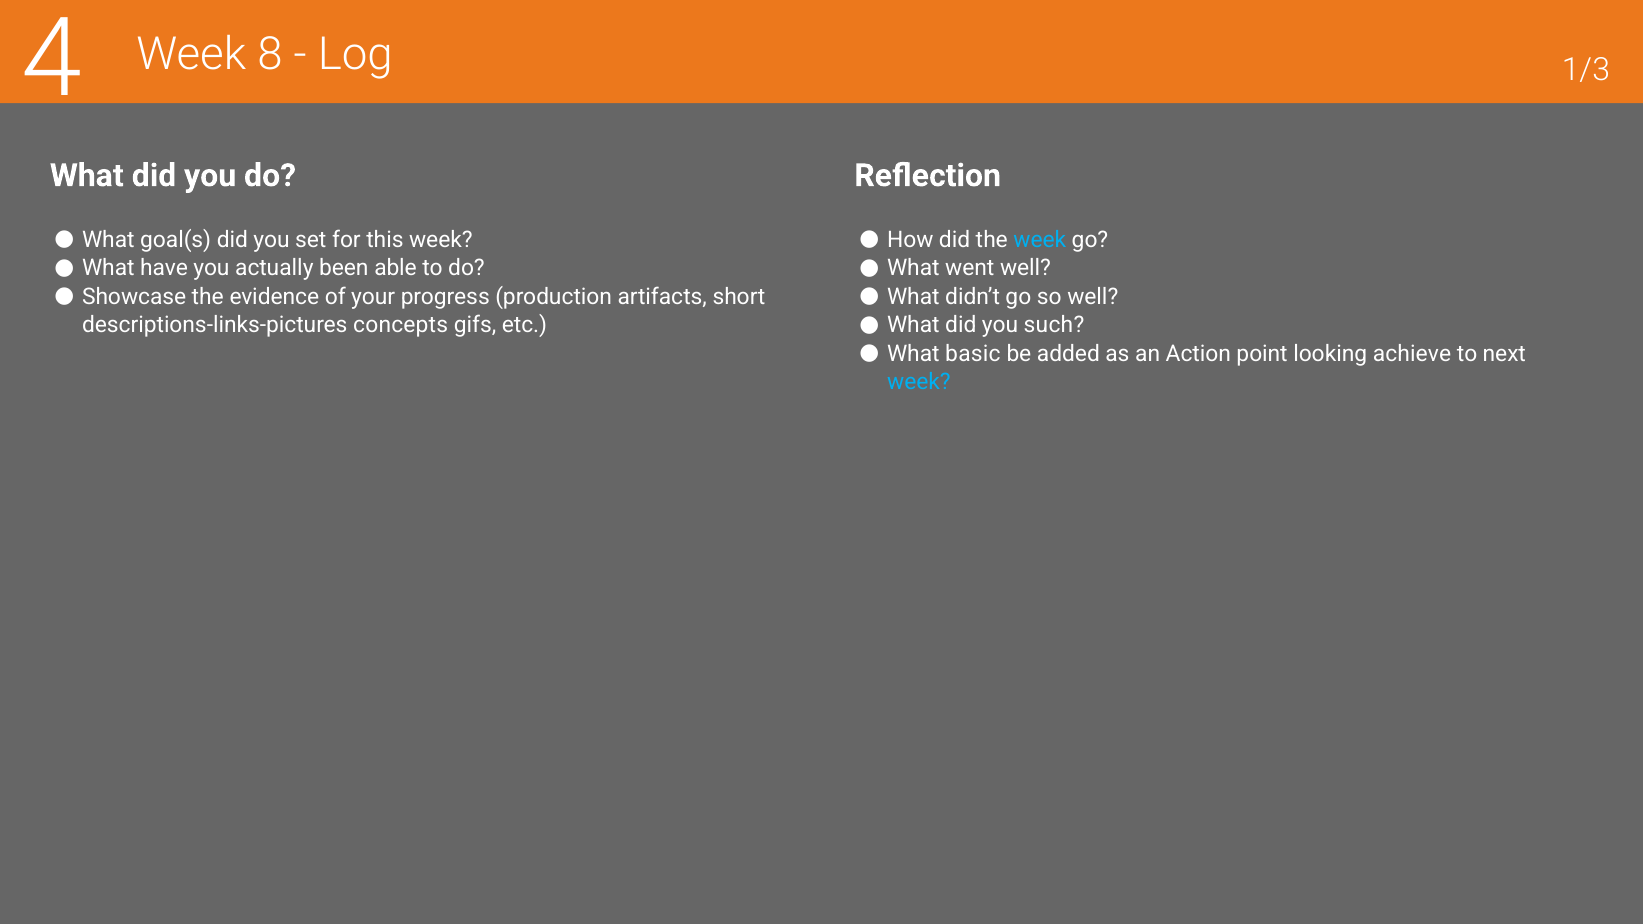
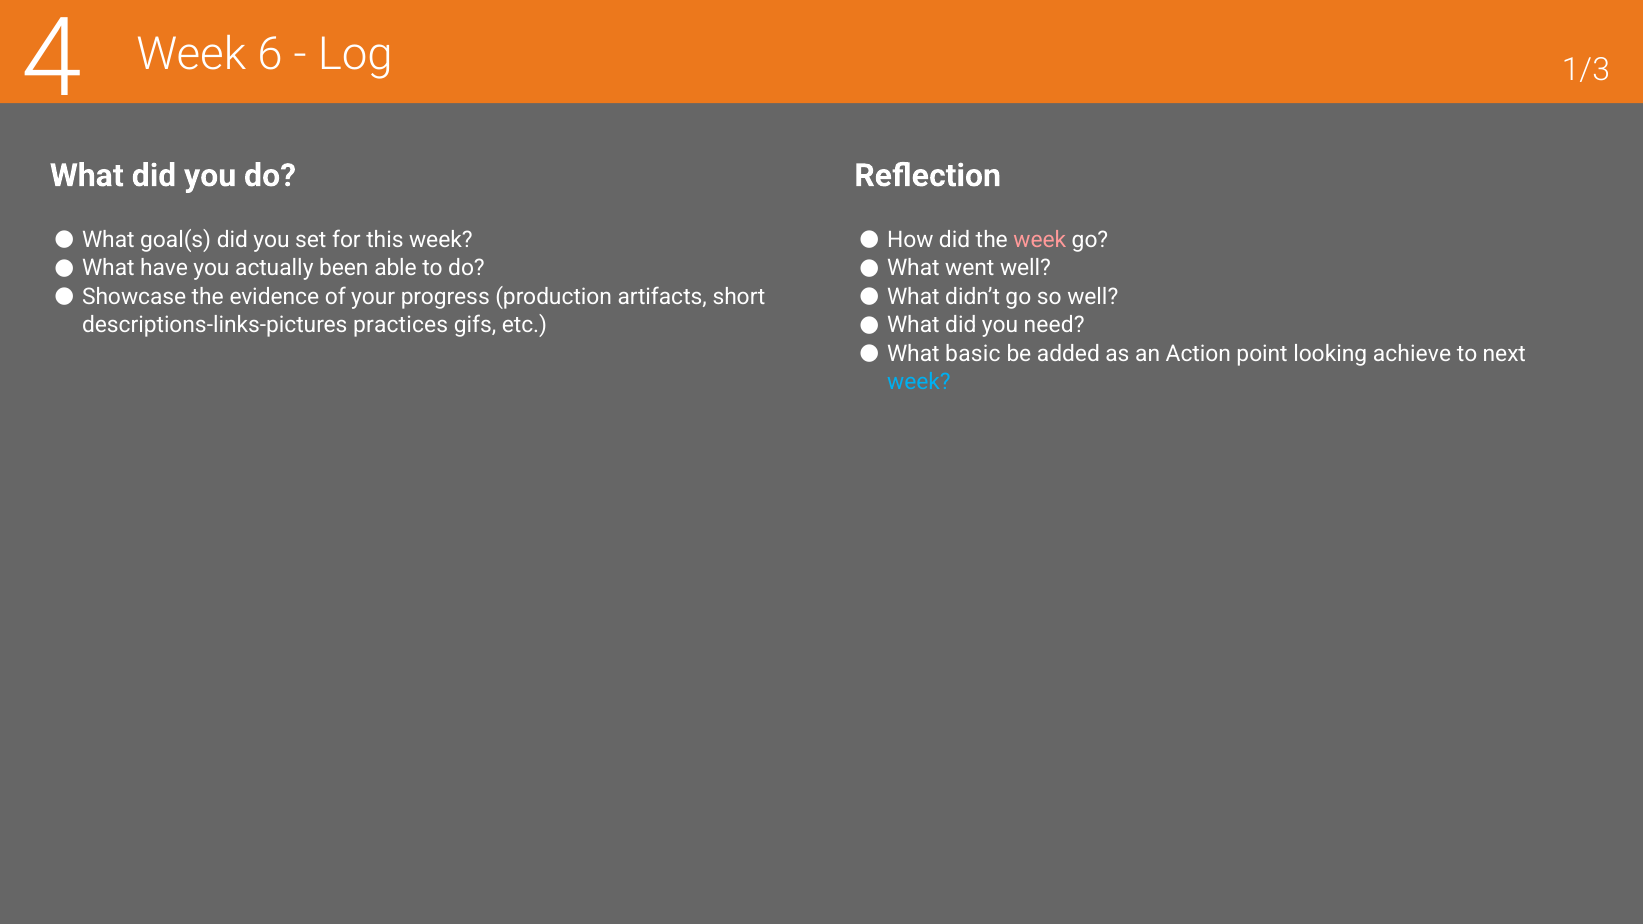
8: 8 -> 6
week at (1040, 240) colour: light blue -> pink
such: such -> need
concepts: concepts -> practices
